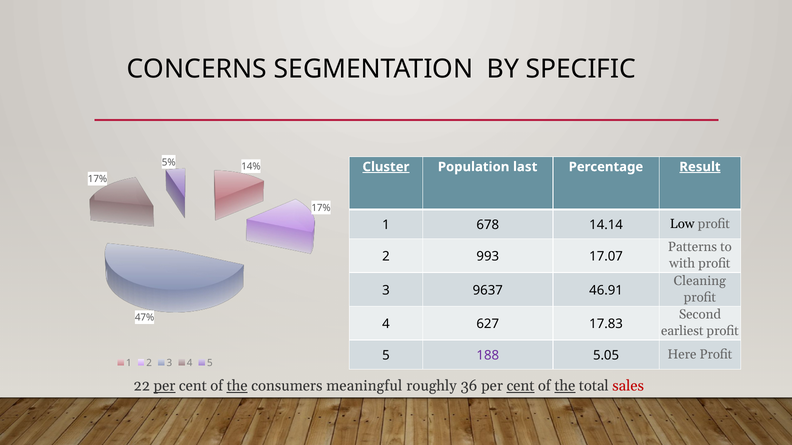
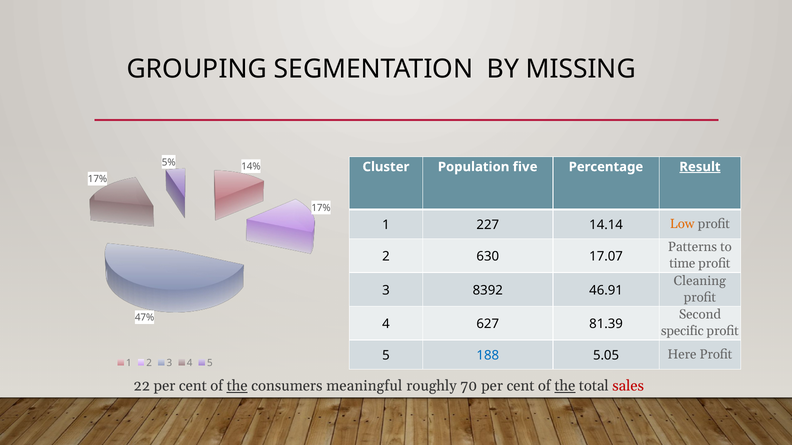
CONCERNS: CONCERNS -> GROUPING
SPECIFIC: SPECIFIC -> MISSING
Cluster underline: present -> none
last: last -> five
678: 678 -> 227
Low colour: black -> orange
993: 993 -> 630
with: with -> time
9637: 9637 -> 8392
17.83: 17.83 -> 81.39
earliest: earliest -> specific
188 colour: purple -> blue
per at (165, 387) underline: present -> none
36: 36 -> 70
cent at (521, 387) underline: present -> none
